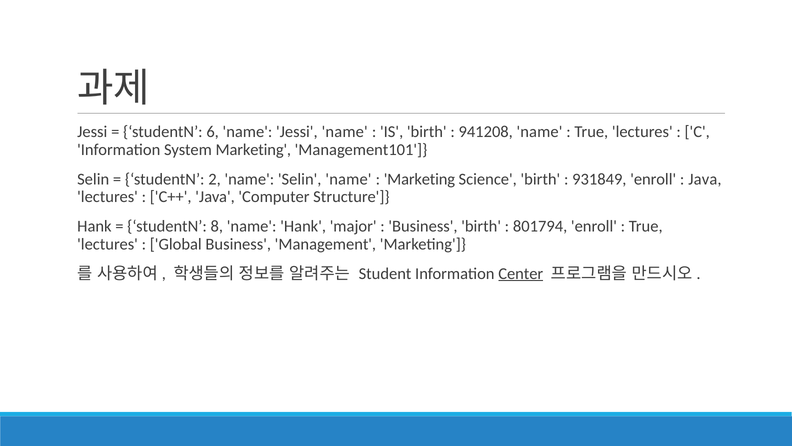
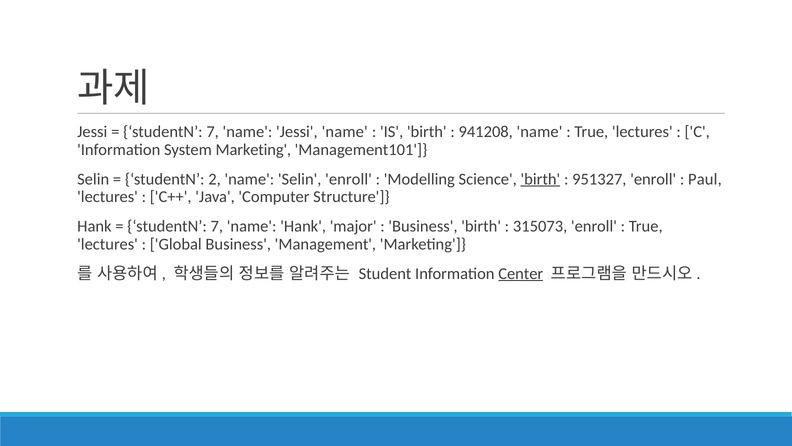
6 at (213, 132): 6 -> 7
Selin name: name -> enroll
Marketing at (419, 179): Marketing -> Modelling
birth at (540, 179) underline: none -> present
931849: 931849 -> 951327
Java at (705, 179): Java -> Paul
8 at (217, 226): 8 -> 7
801794: 801794 -> 315073
